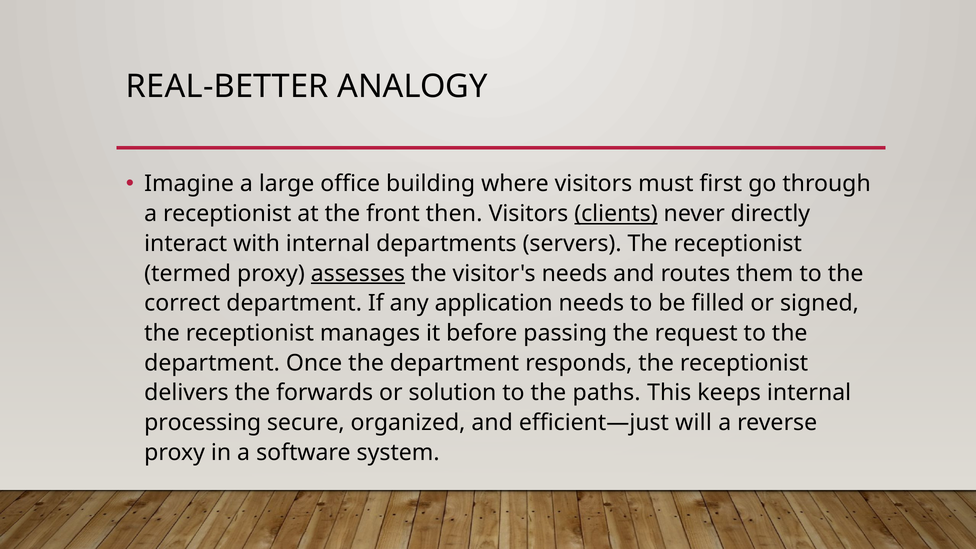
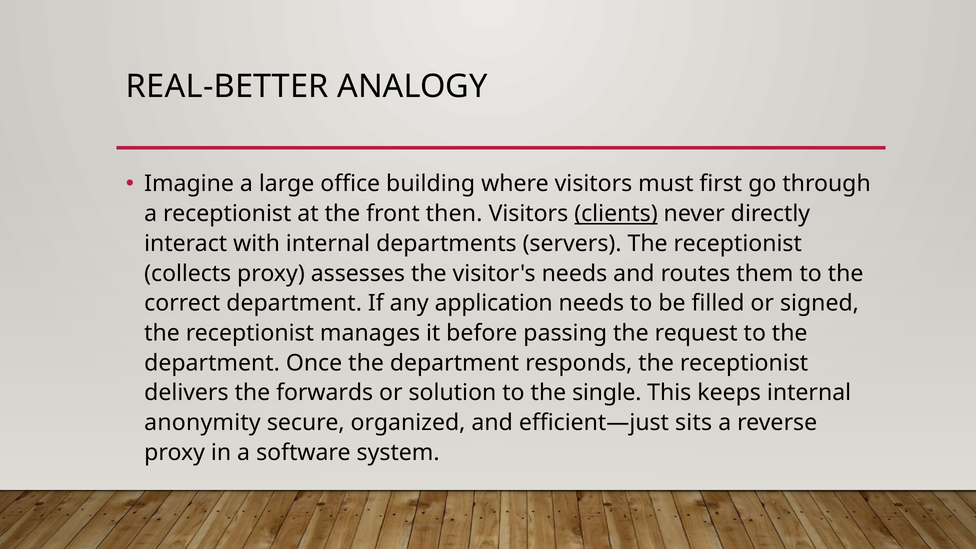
termed: termed -> collects
assesses underline: present -> none
paths: paths -> single
processing: processing -> anonymity
will: will -> sits
